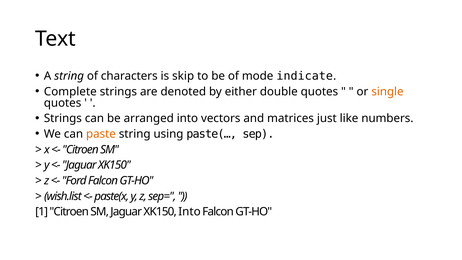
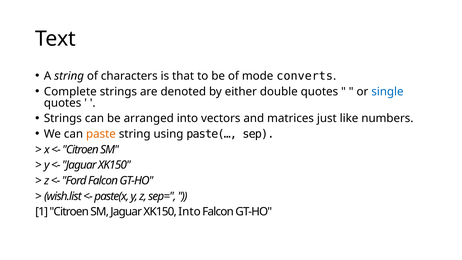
skip: skip -> that
indicate: indicate -> converts
single colour: orange -> blue
